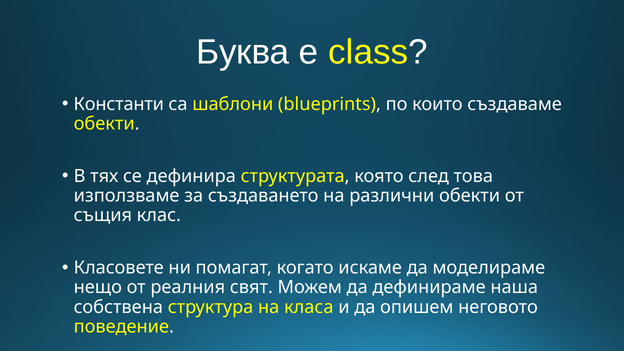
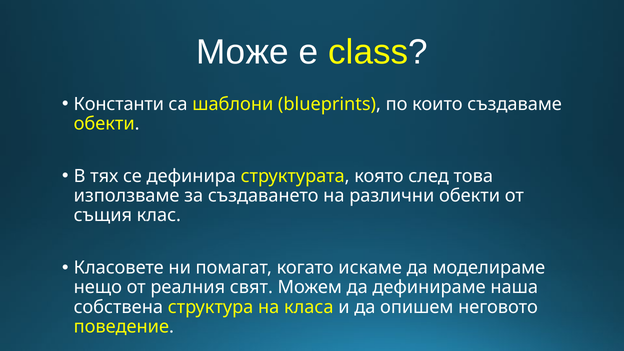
Буква: Буква -> Може
